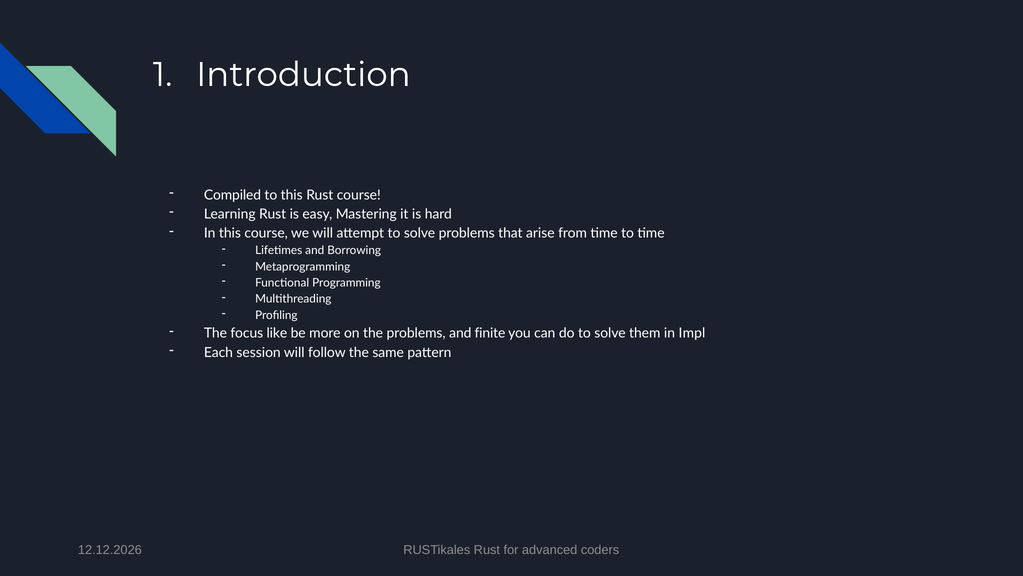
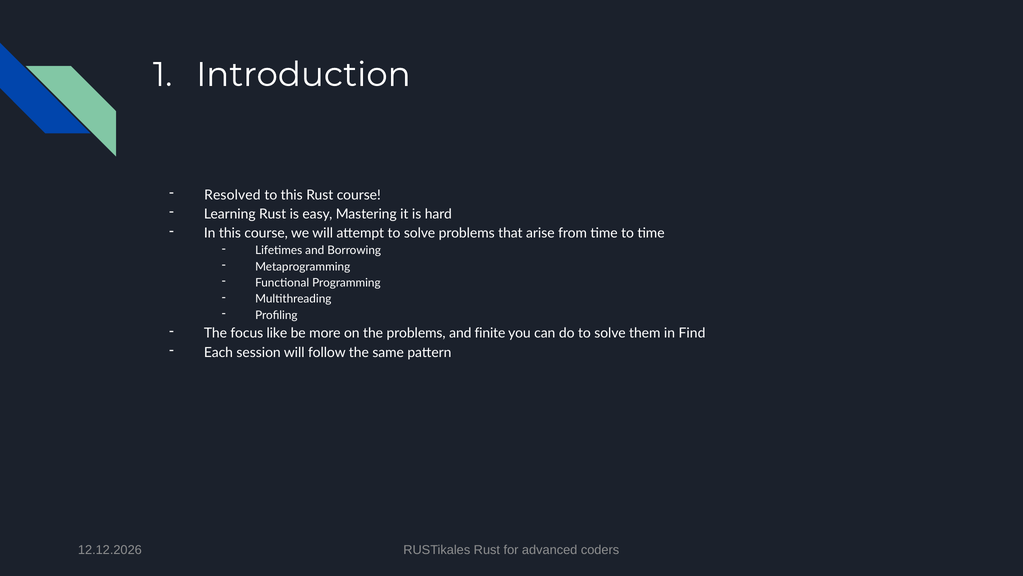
Compiled: Compiled -> Resolved
Impl: Impl -> Find
